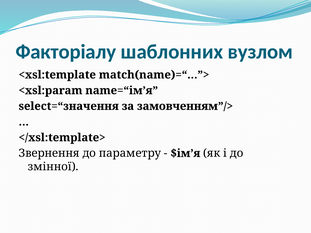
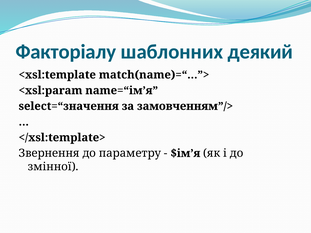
вузлом: вузлом -> деякий
